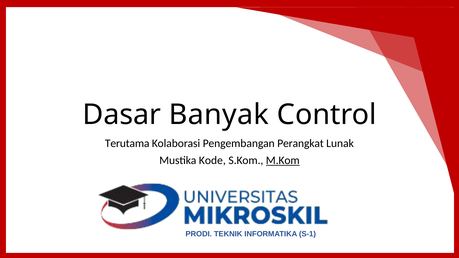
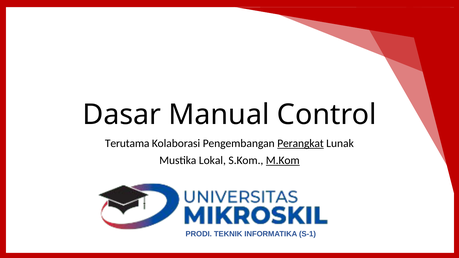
Banyak: Banyak -> Manual
Perangkat underline: none -> present
Kode: Kode -> Lokal
